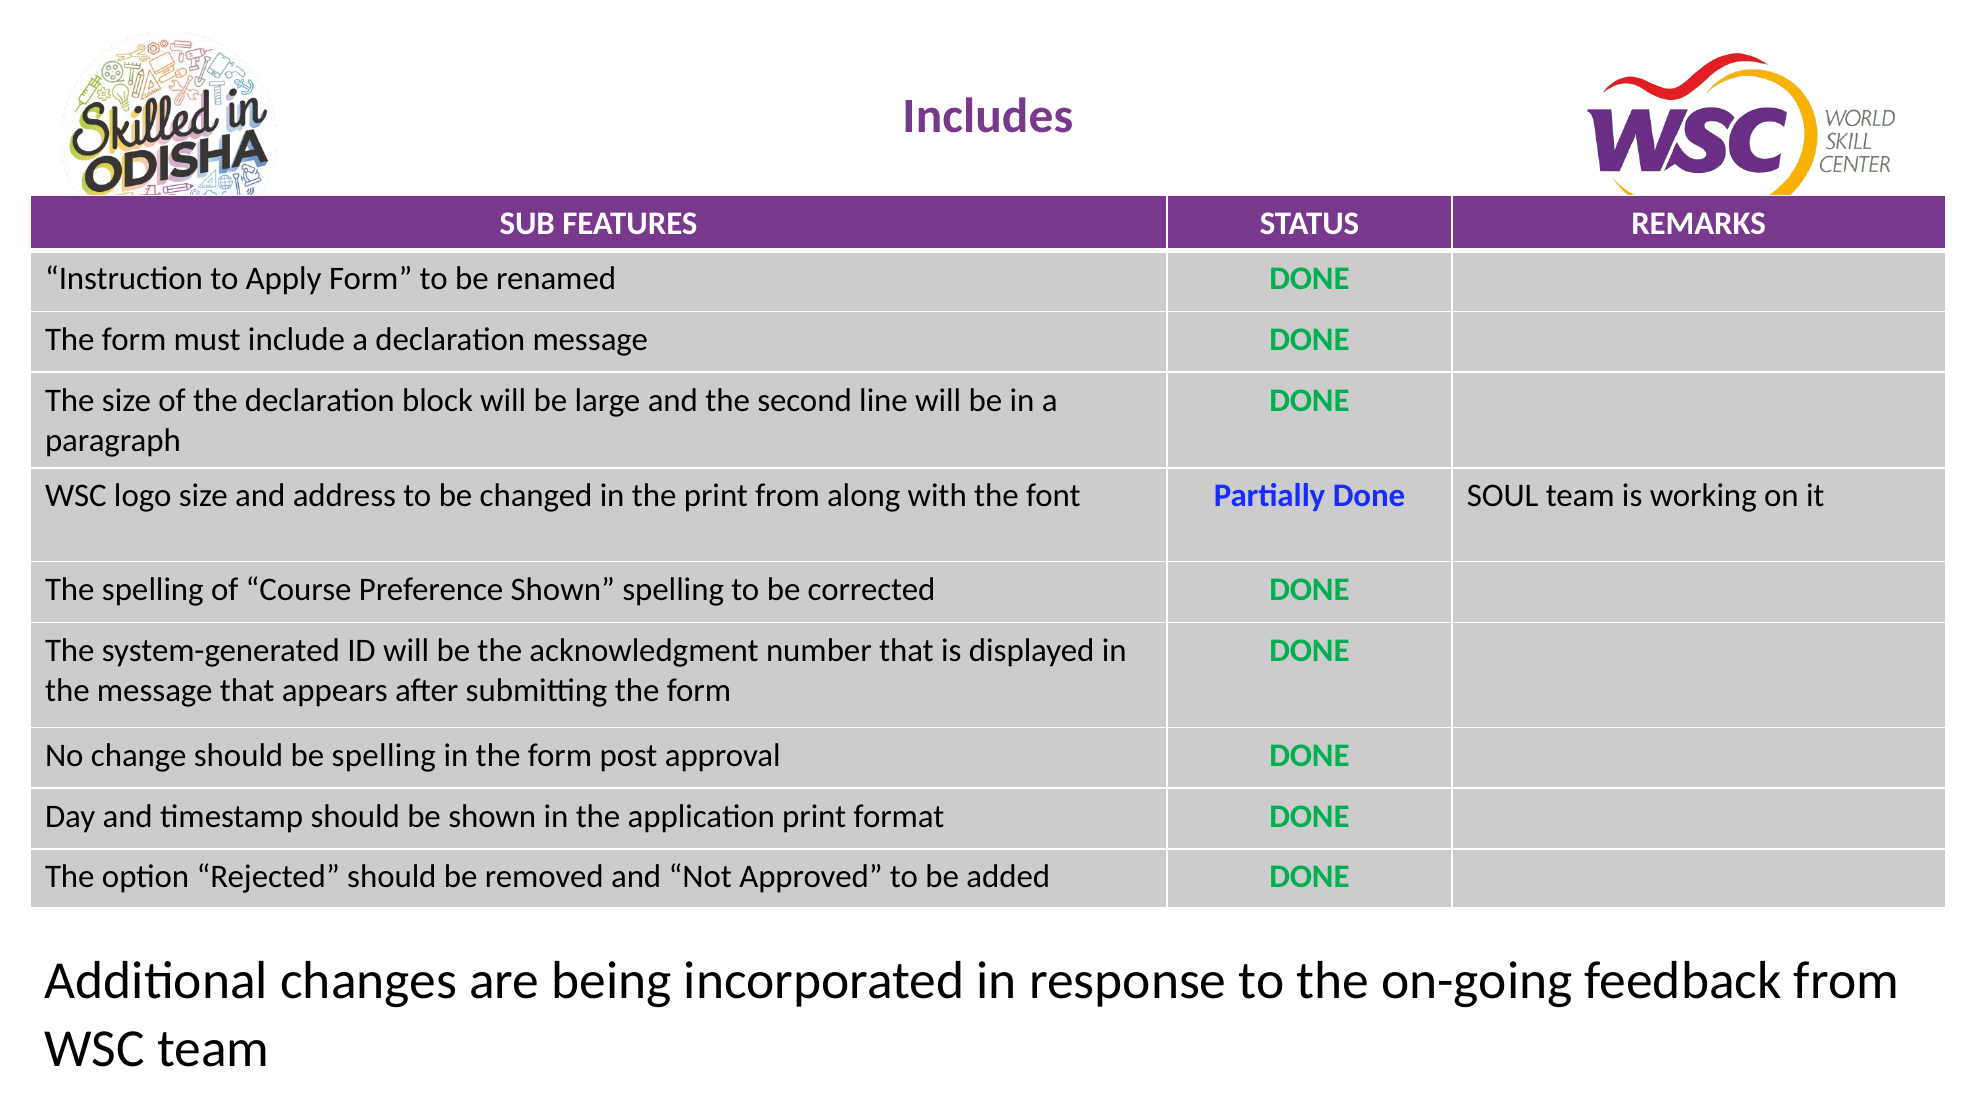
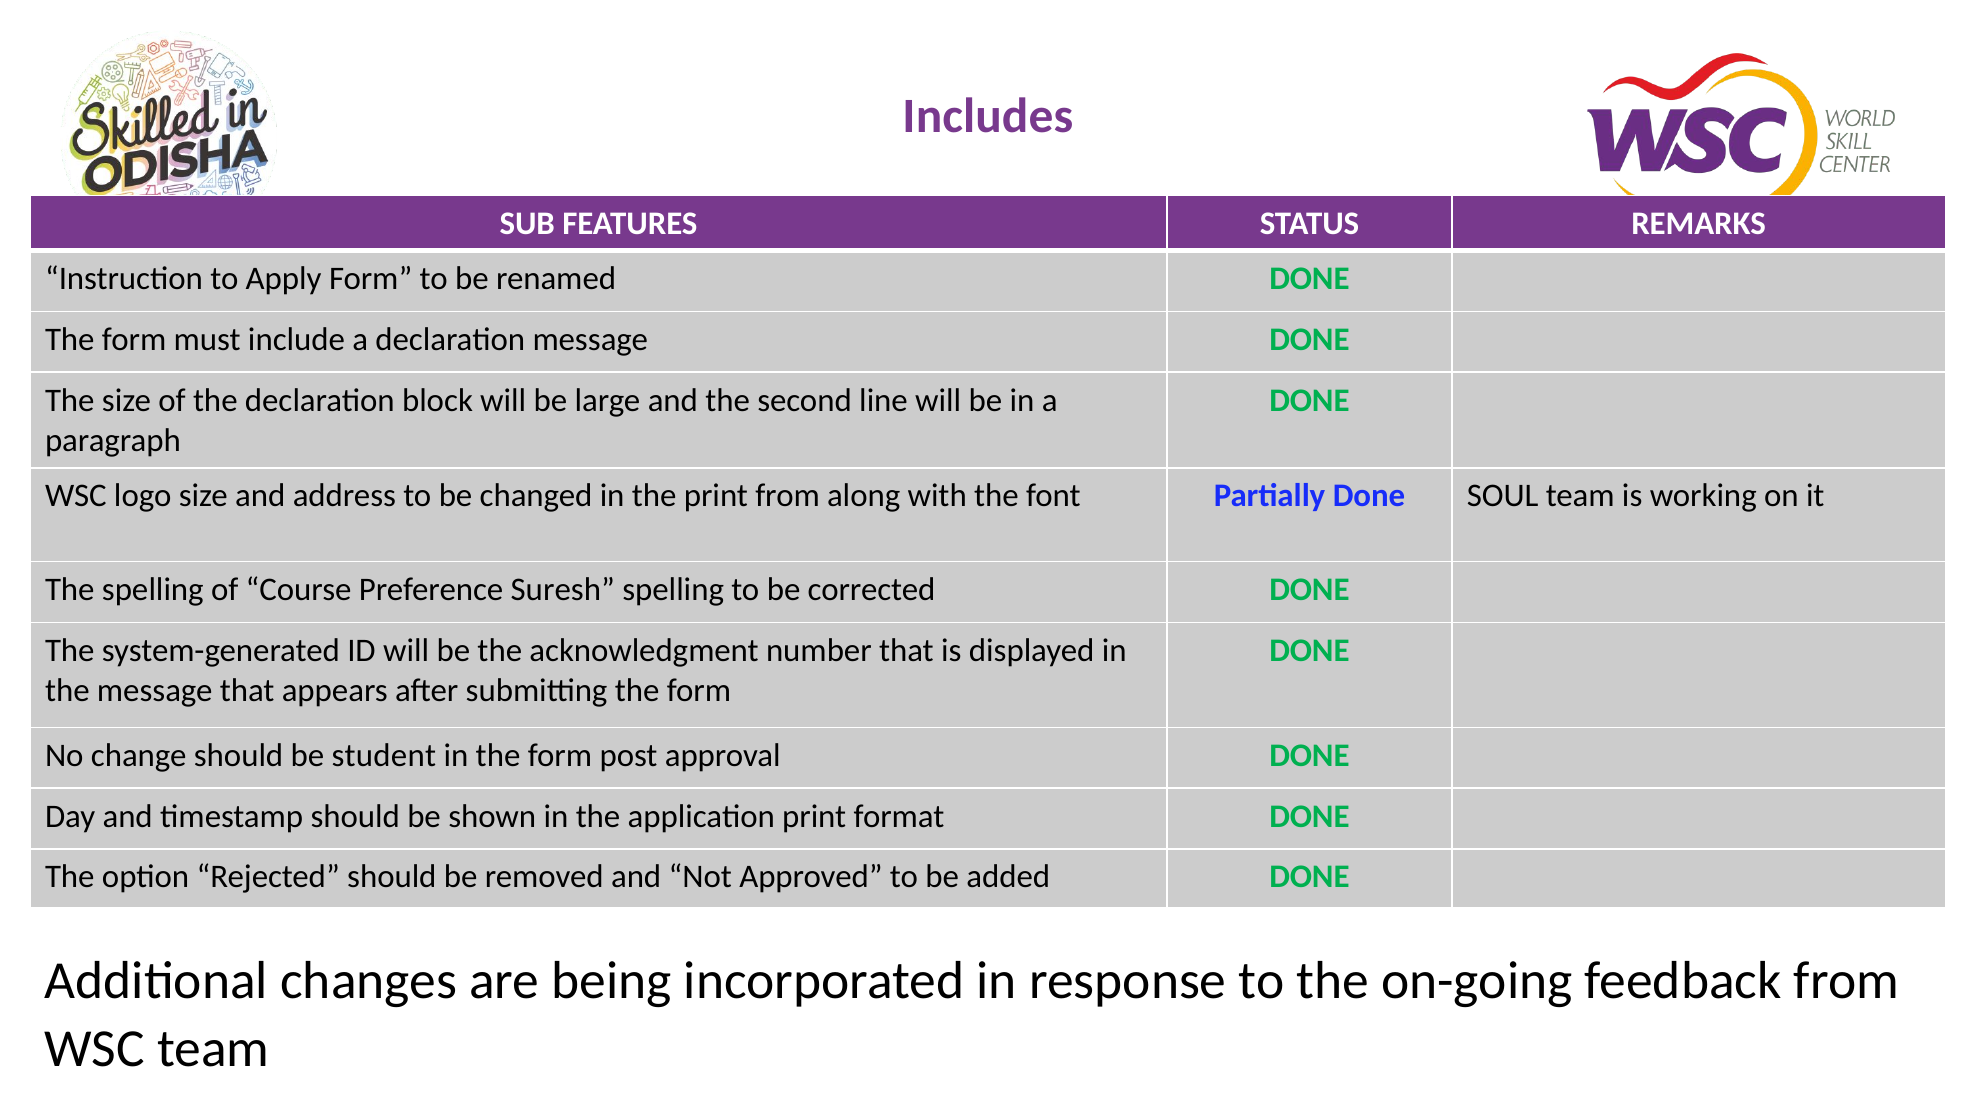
Preference Shown: Shown -> Suresh
be spelling: spelling -> student
